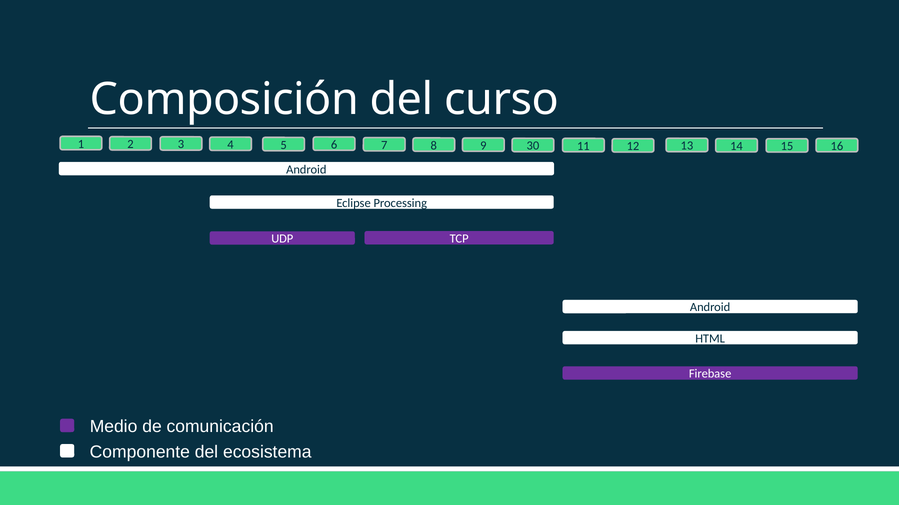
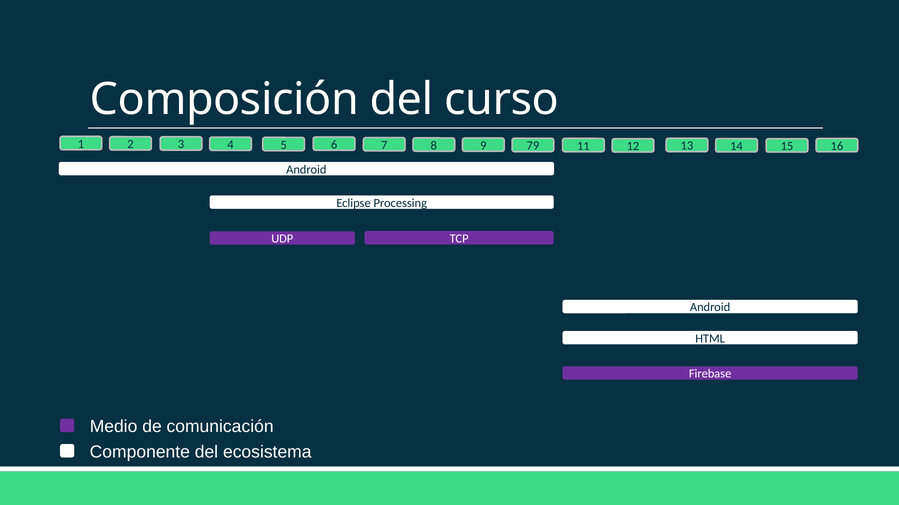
30: 30 -> 79
